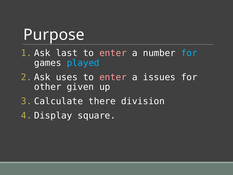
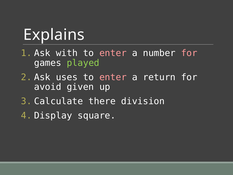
Purpose: Purpose -> Explains
last: last -> with
for at (189, 53) colour: light blue -> pink
played colour: light blue -> light green
issues: issues -> return
other: other -> avoid
